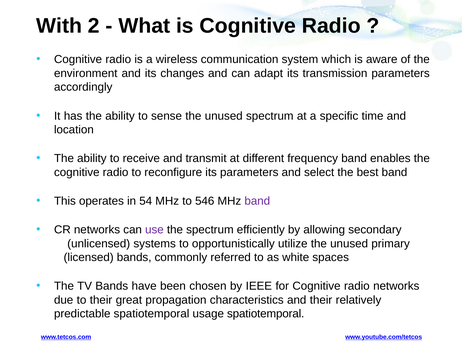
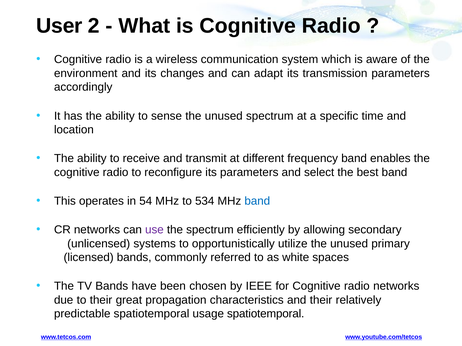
With: With -> User
546: 546 -> 534
band at (257, 201) colour: purple -> blue
